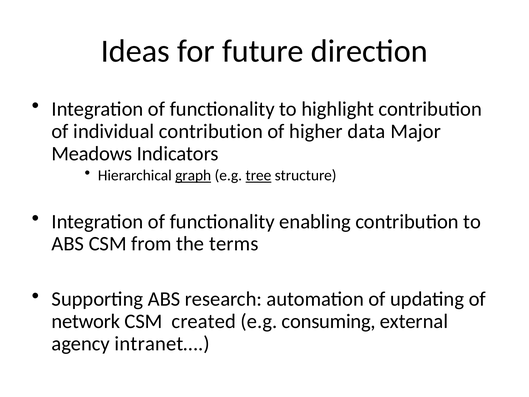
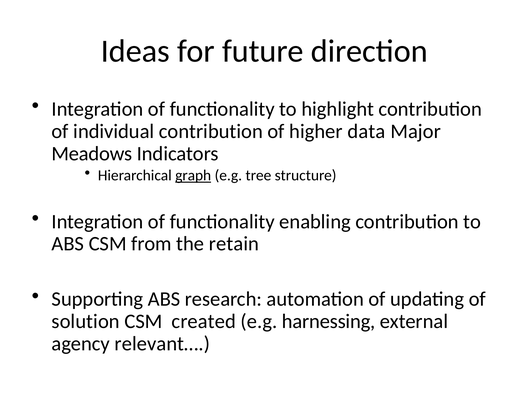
tree underline: present -> none
terms: terms -> retain
network: network -> solution
consuming: consuming -> harnessing
intranet…: intranet… -> relevant…
